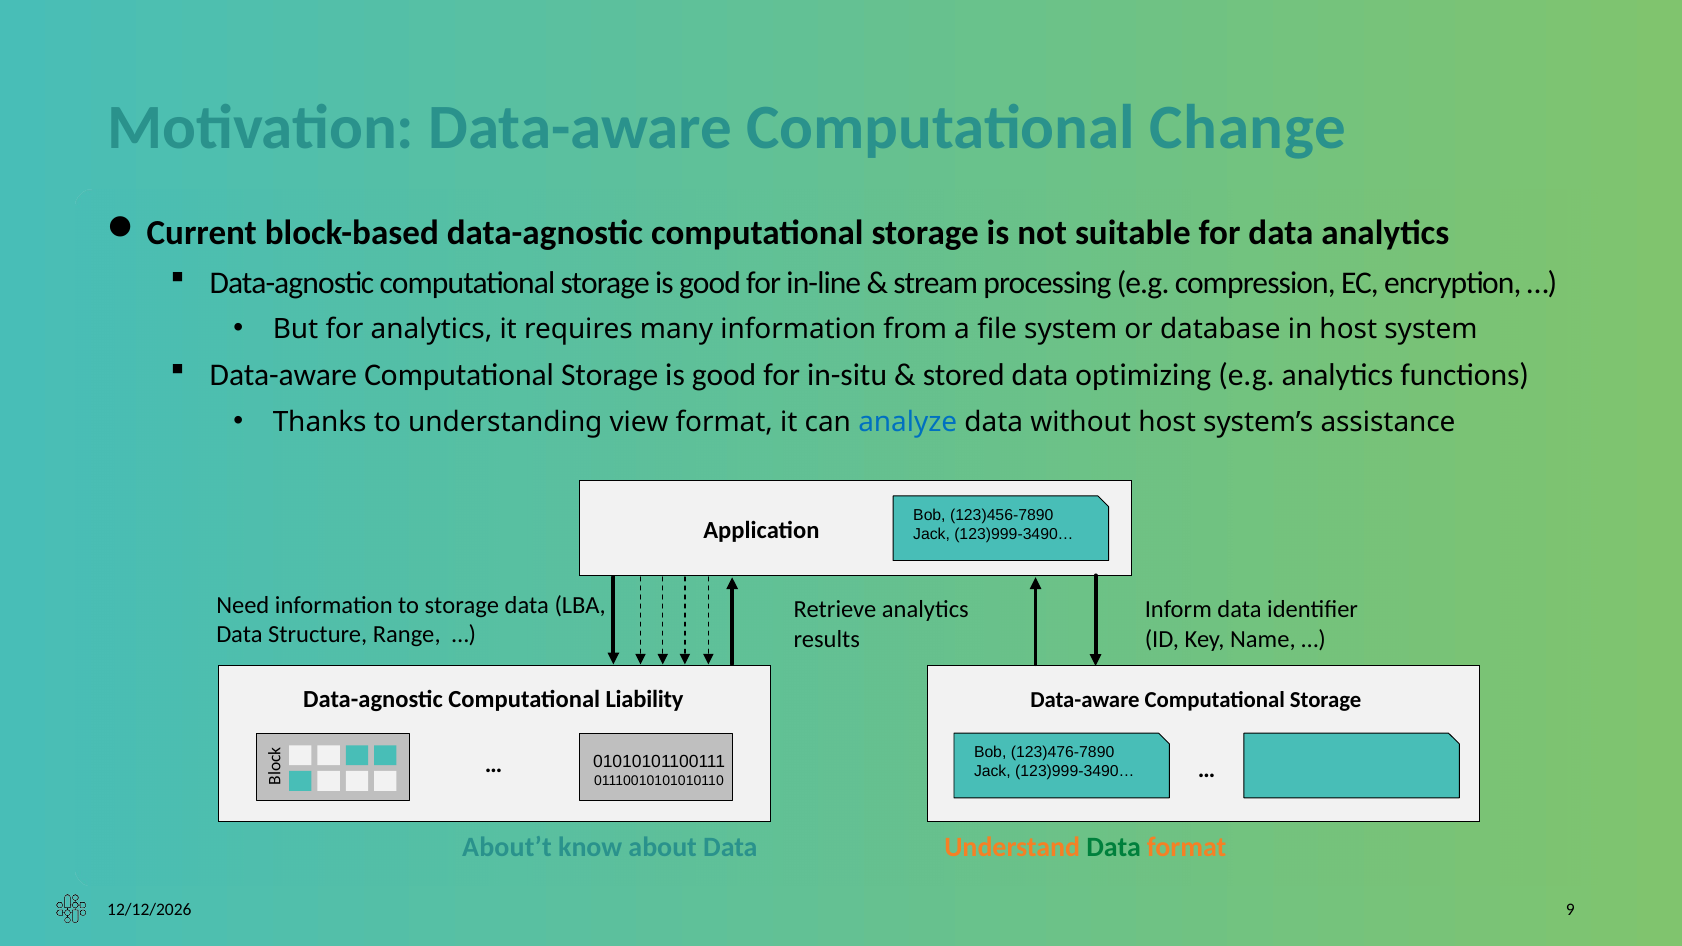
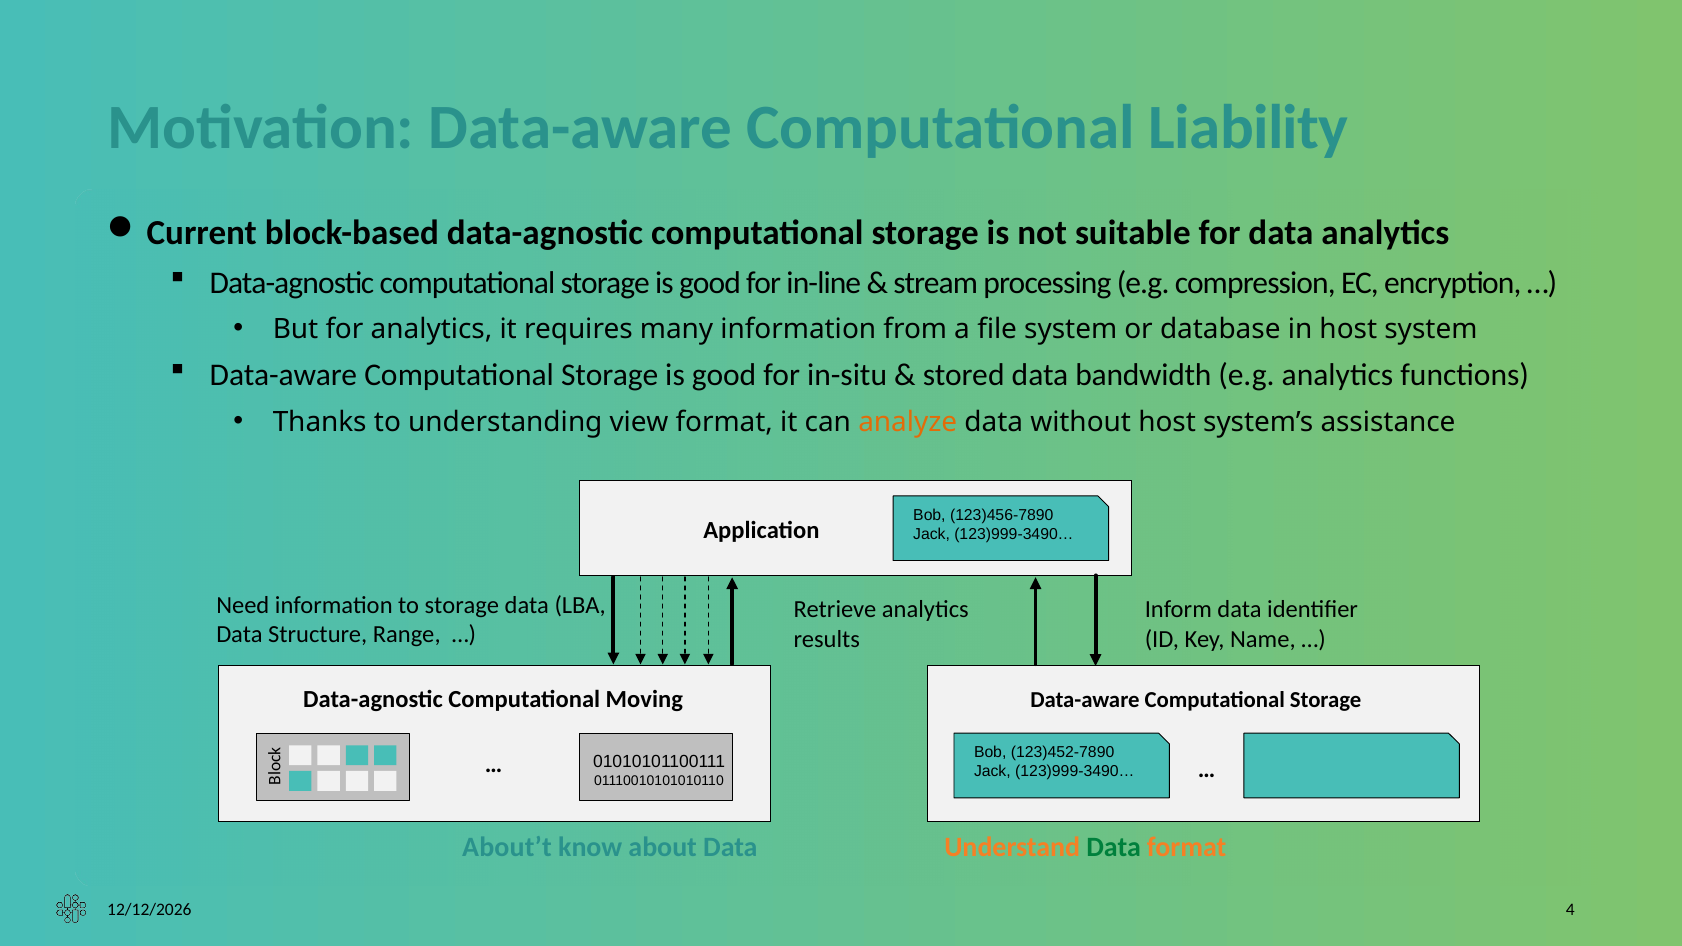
Change: Change -> Liability
optimizing: optimizing -> bandwidth
analyze colour: blue -> orange
Liability: Liability -> Moving
123)476-7890: 123)476-7890 -> 123)452-7890
9: 9 -> 4
